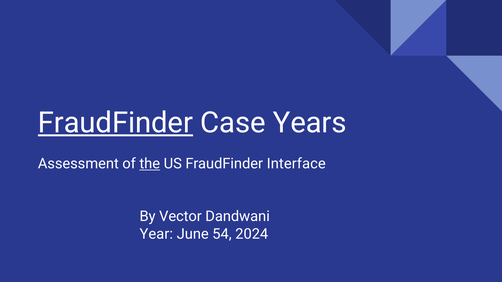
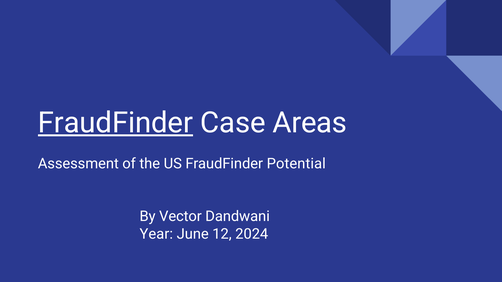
Years: Years -> Areas
the underline: present -> none
Interface: Interface -> Potential
54: 54 -> 12
